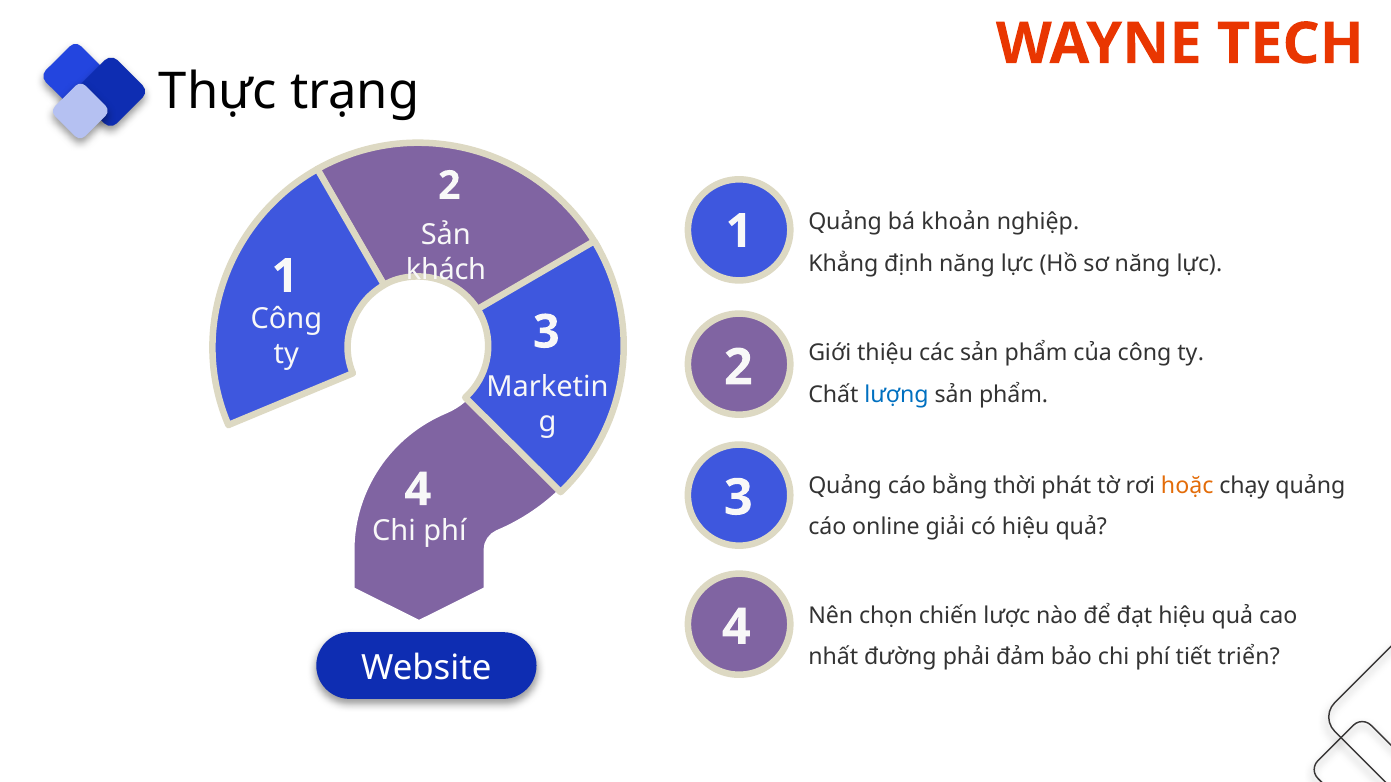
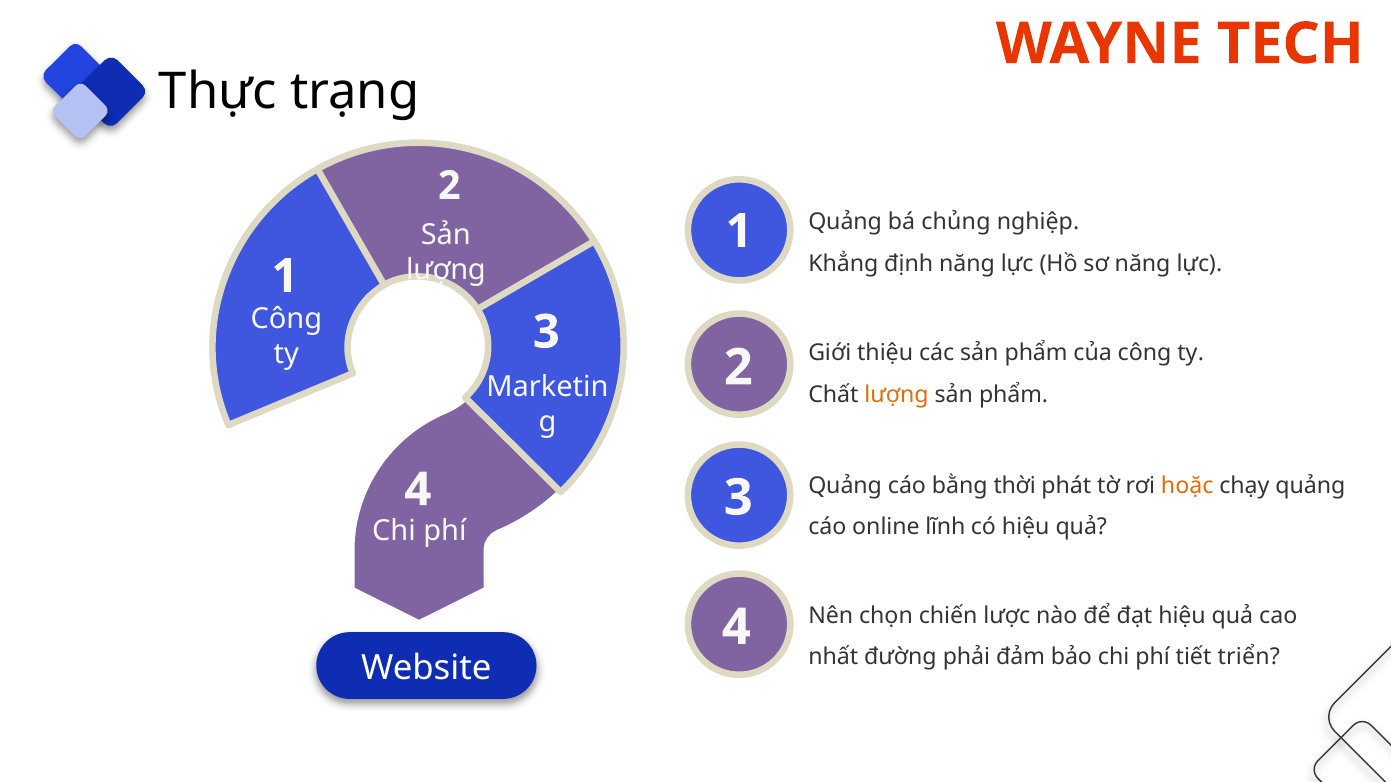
khoản: khoản -> chủng
khách at (446, 270): khách -> lượng
lượng at (897, 395) colour: blue -> orange
giải: giải -> lĩnh
